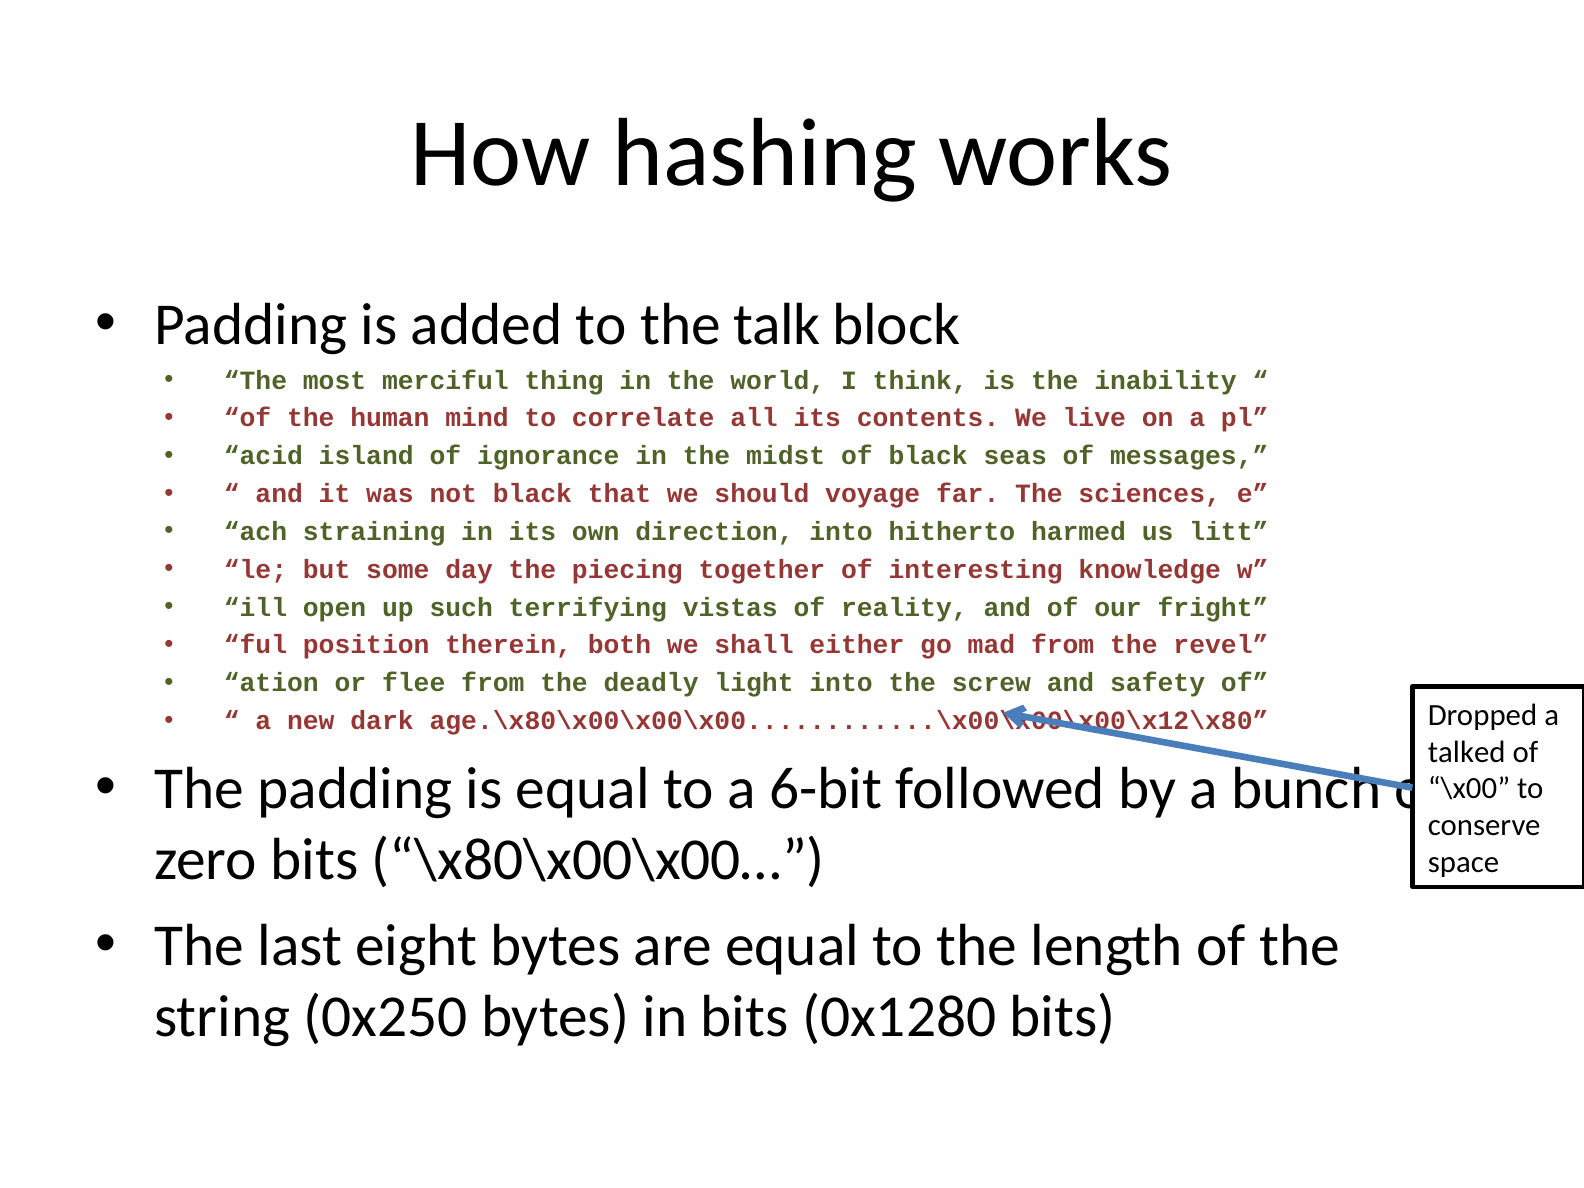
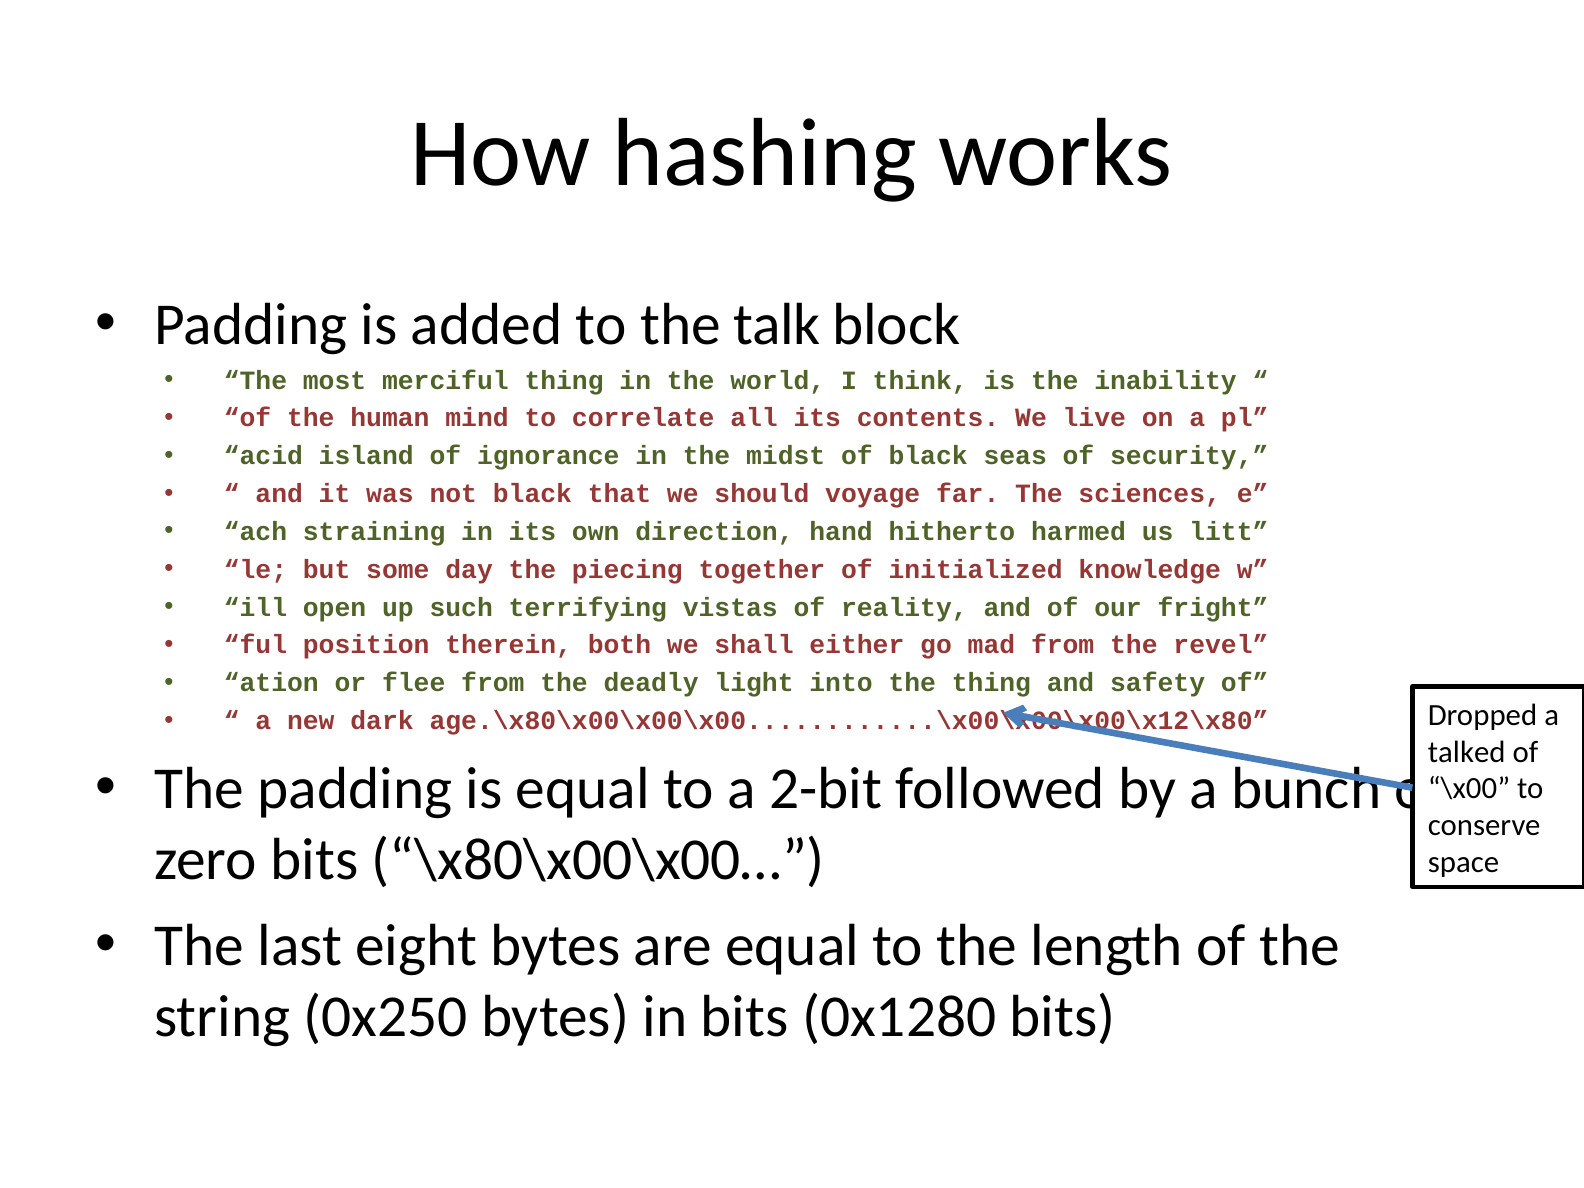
messages: messages -> security
direction into: into -> hand
interesting: interesting -> initialized
the screw: screw -> thing
6-bit: 6-bit -> 2-bit
